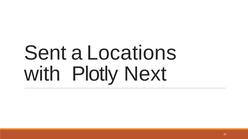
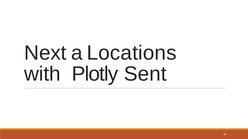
Sent: Sent -> Next
Next: Next -> Sent
